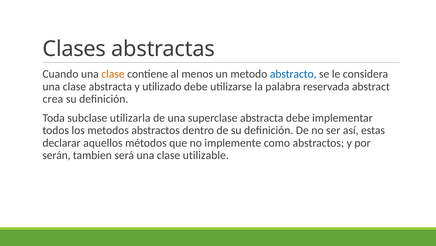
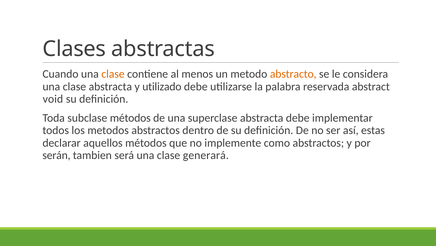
abstracto colour: blue -> orange
crea: crea -> void
subclase utilizarla: utilizarla -> métodos
utilizable: utilizable -> generará
